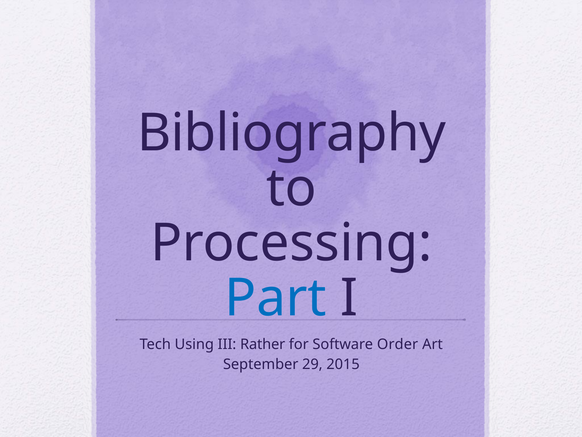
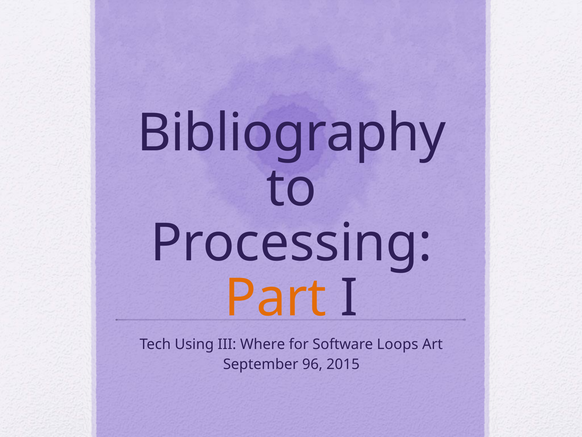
Part colour: blue -> orange
Rather: Rather -> Where
Order: Order -> Loops
29: 29 -> 96
